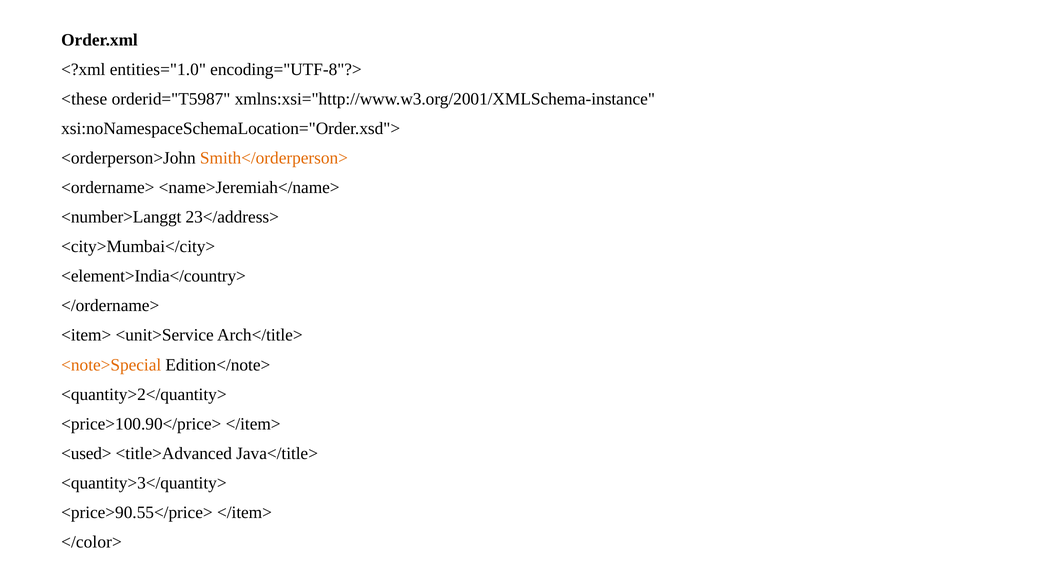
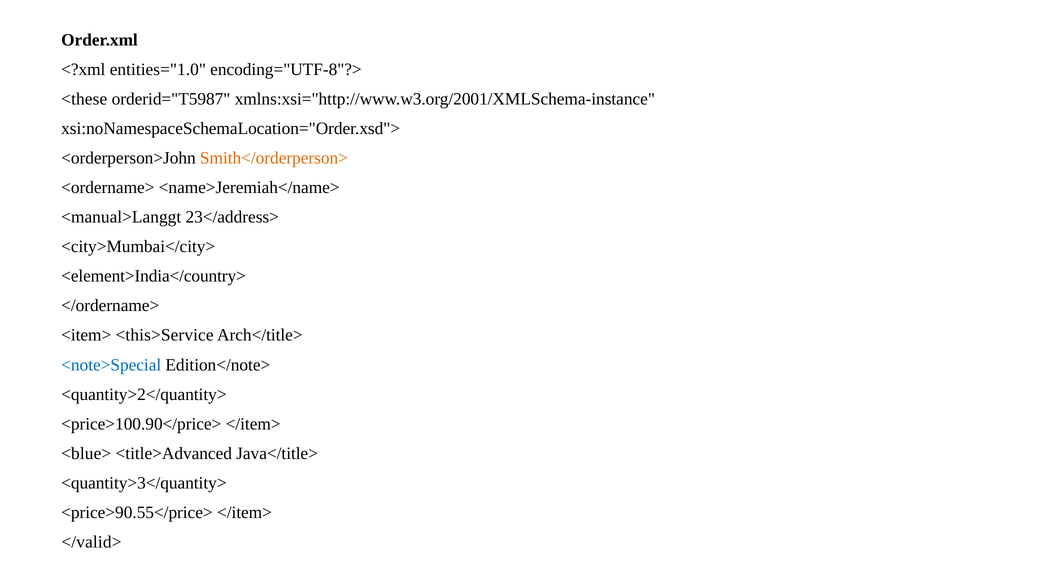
<number>Langgt: <number>Langgt -> <manual>Langgt
<unit>Service: <unit>Service -> <this>Service
<note>Special colour: orange -> blue
<used>: <used> -> <blue>
</color>: </color> -> </valid>
